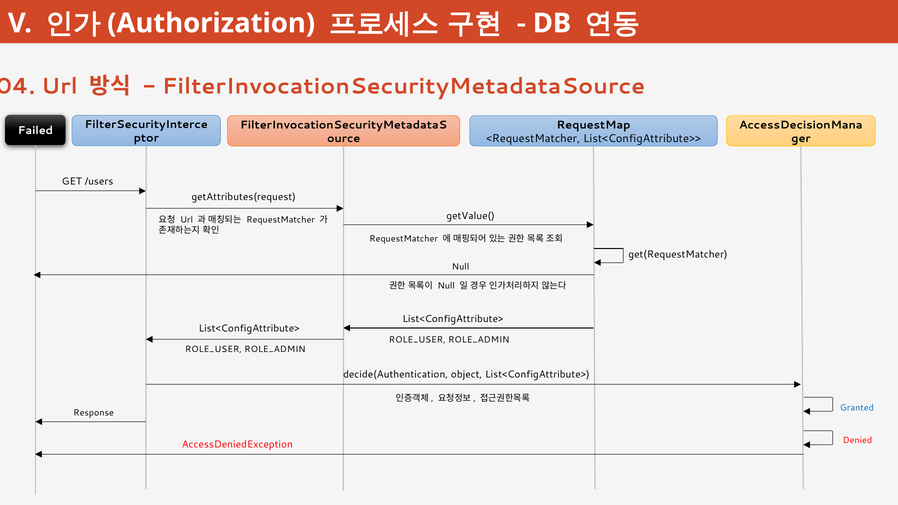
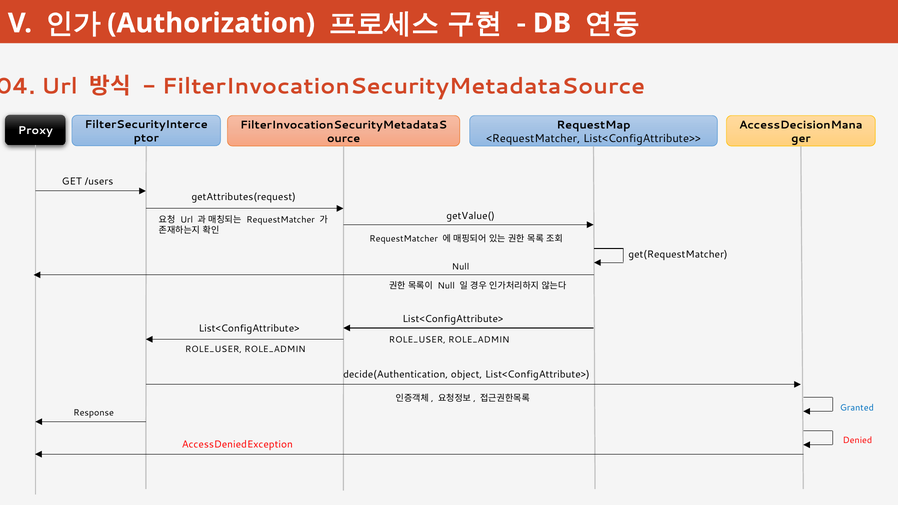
Failed: Failed -> Proxy
